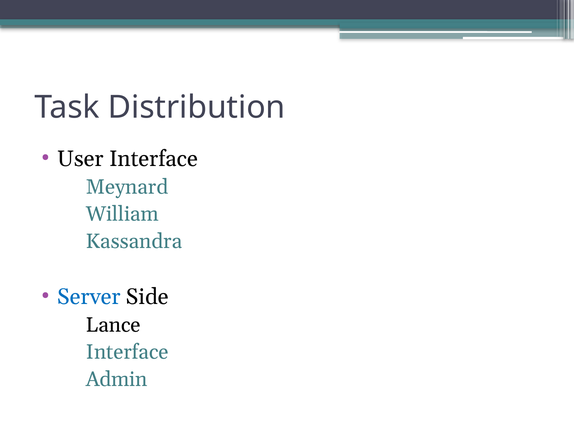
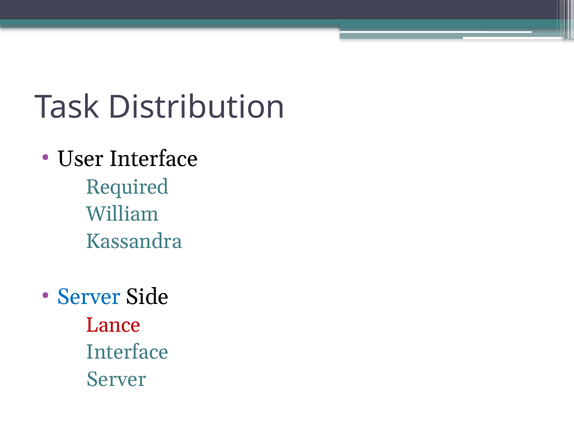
Meynard: Meynard -> Required
Lance colour: black -> red
Admin at (117, 380): Admin -> Server
